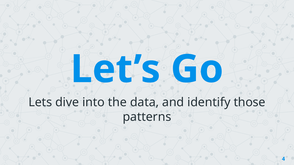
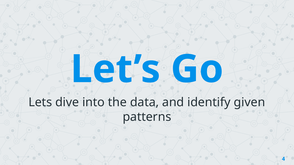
those: those -> given
